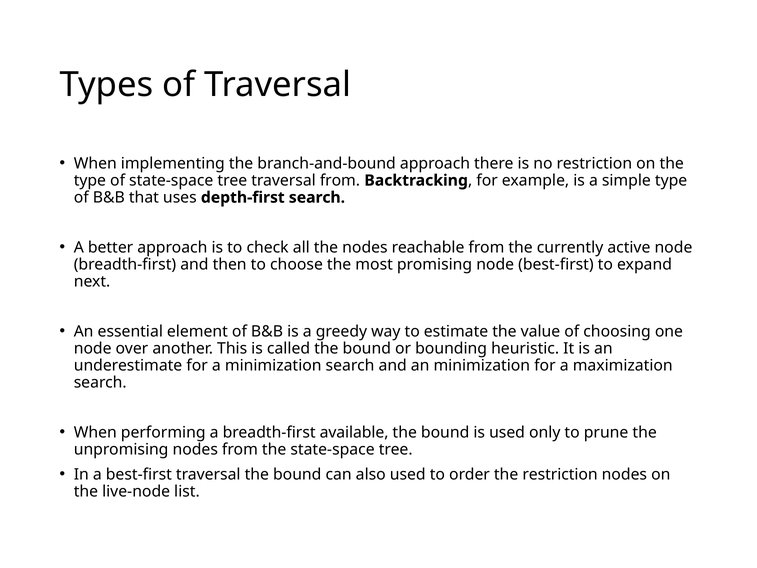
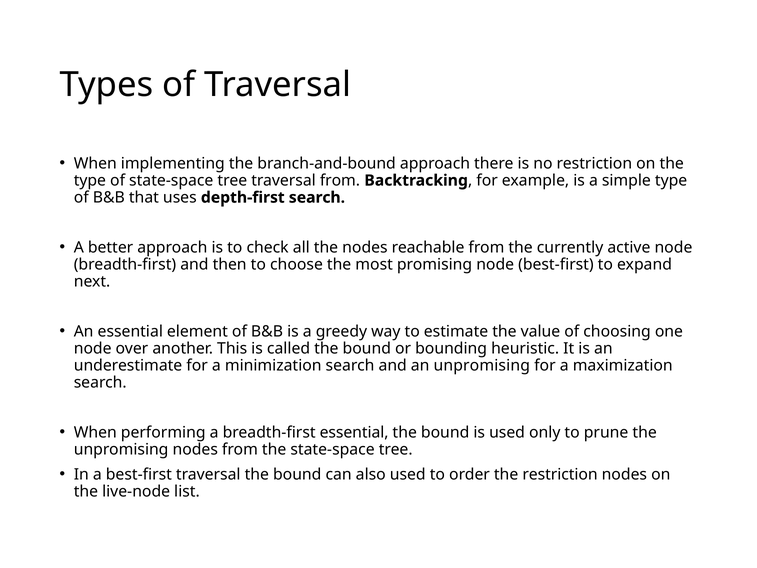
an minimization: minimization -> unpromising
breadth-first available: available -> essential
